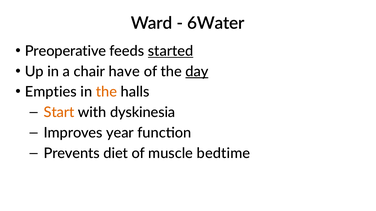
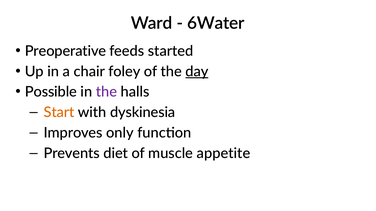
started underline: present -> none
have: have -> foley
Empties: Empties -> Possible
the at (106, 92) colour: orange -> purple
year: year -> only
bedtime: bedtime -> appetite
